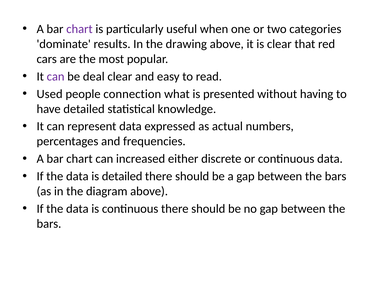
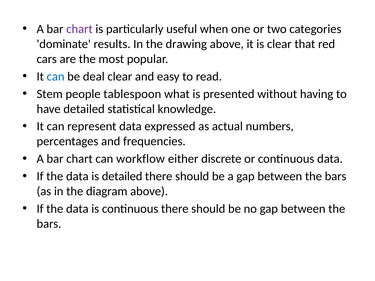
can at (56, 76) colour: purple -> blue
Used: Used -> Stem
connection: connection -> tablespoon
increased: increased -> workflow
